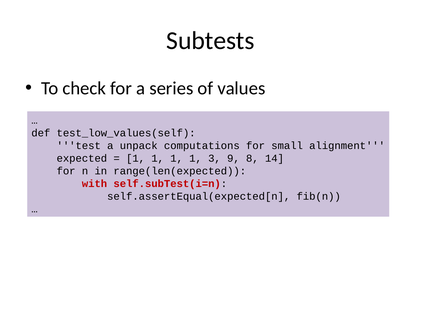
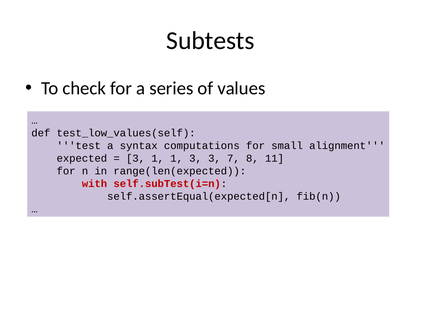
unpack: unpack -> syntax
1 at (136, 158): 1 -> 3
1 at (196, 158): 1 -> 3
9: 9 -> 7
14: 14 -> 11
